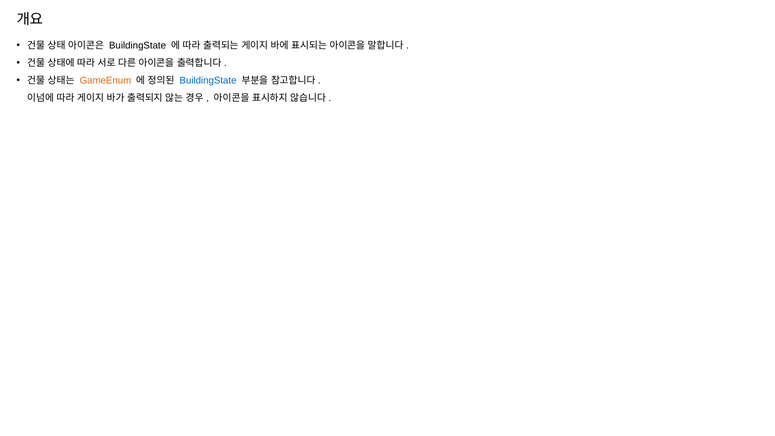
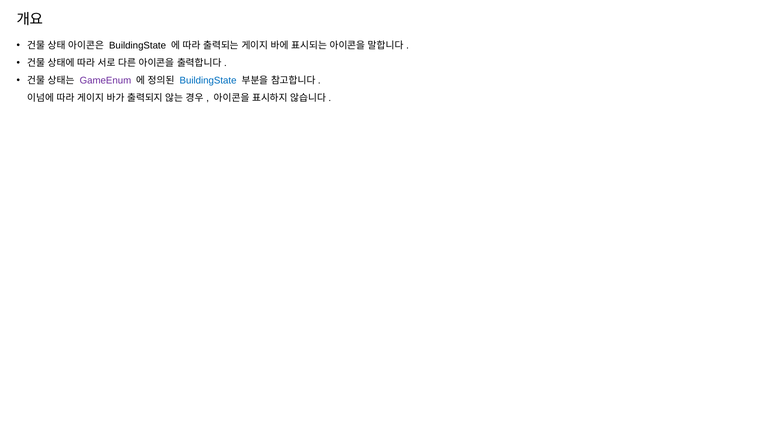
GameEnum colour: orange -> purple
